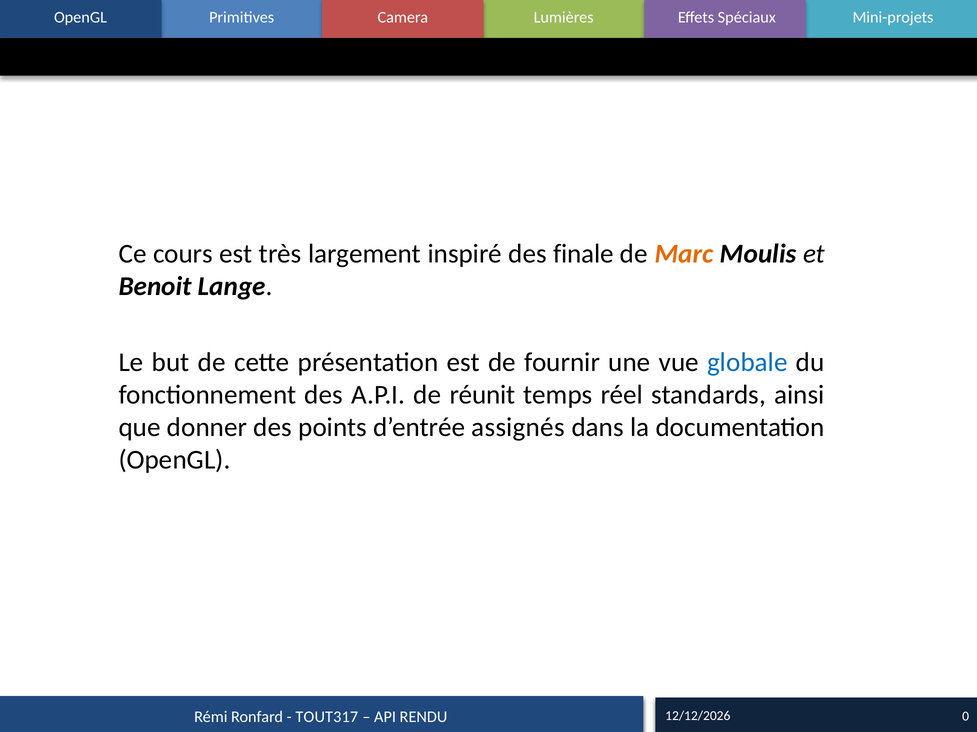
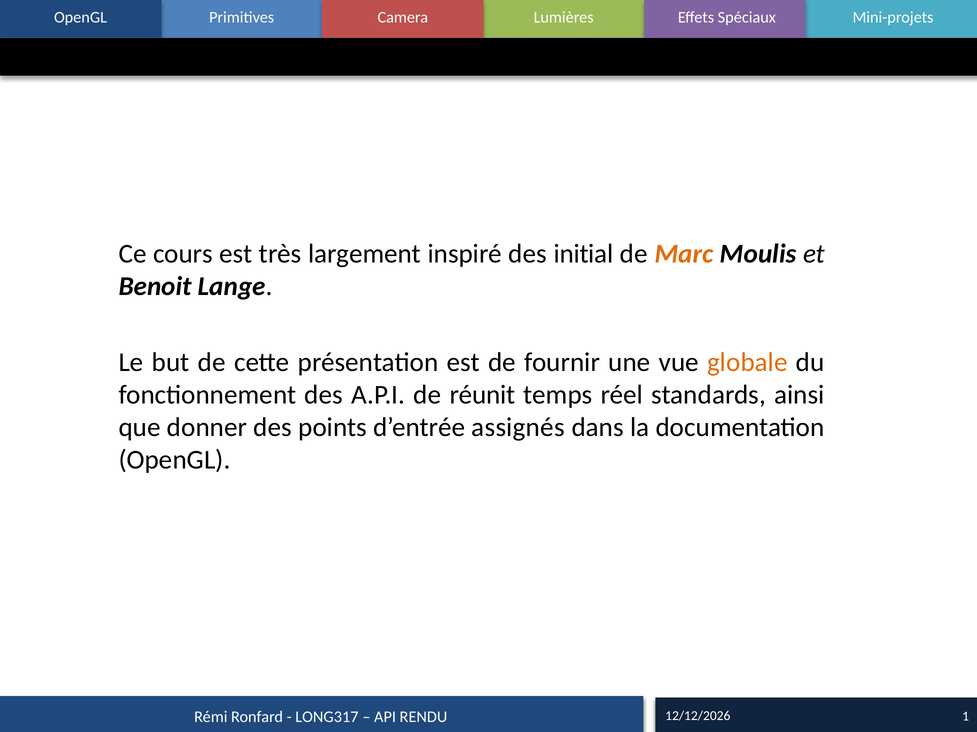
finale: finale -> initial
globale colour: blue -> orange
TOUT317: TOUT317 -> LONG317
0: 0 -> 1
